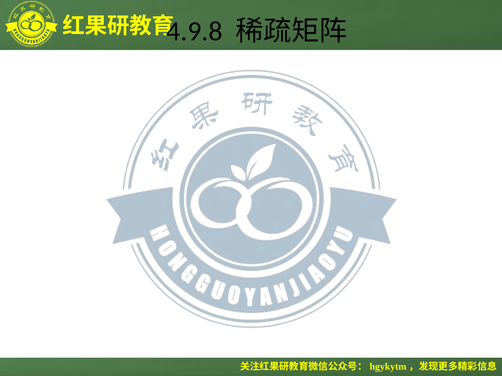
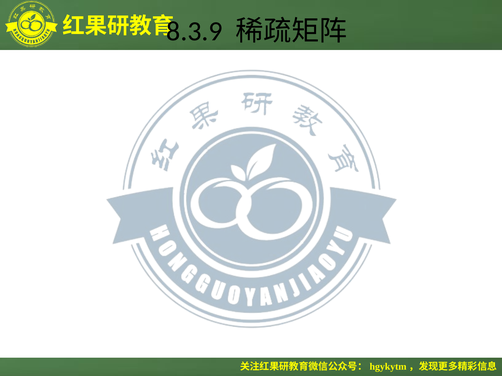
4.9.8: 4.9.8 -> 8.3.9
